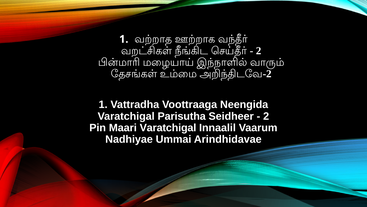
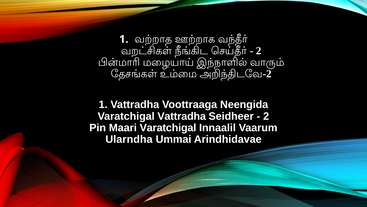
Varatchigal Parisutha: Parisutha -> Vattradha
Nadhiyae: Nadhiyae -> Ularndha
